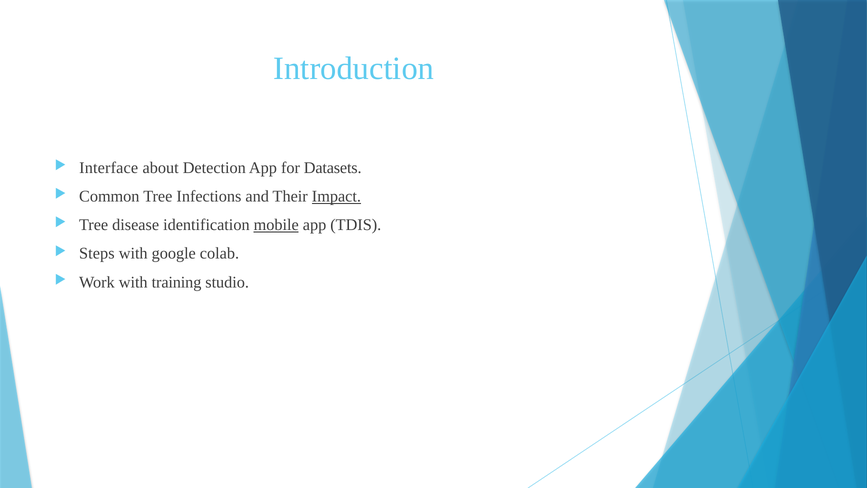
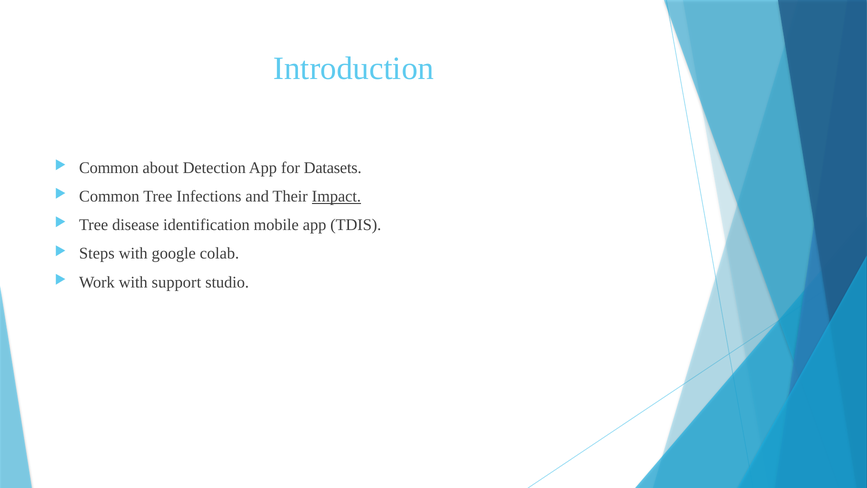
Interface at (109, 168): Interface -> Common
mobile underline: present -> none
training: training -> support
